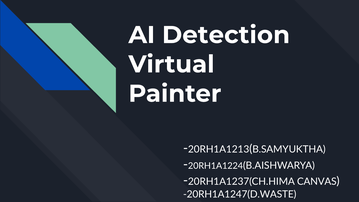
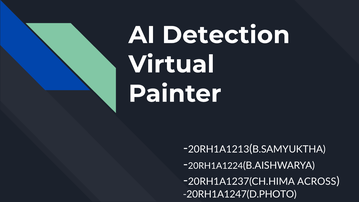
CANVAS: CANVAS -> ACROSS
-20RH1A1247(D.WASTE: -20RH1A1247(D.WASTE -> -20RH1A1247(D.PHOTO
